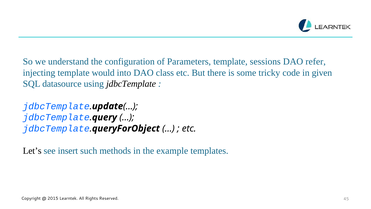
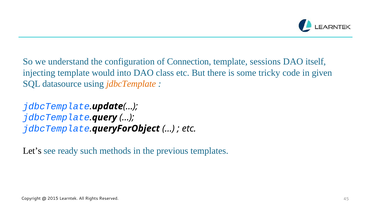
Parameters: Parameters -> Connection
refer: refer -> itself
jdbcTemplate at (131, 84) colour: black -> orange
insert: insert -> ready
example: example -> previous
